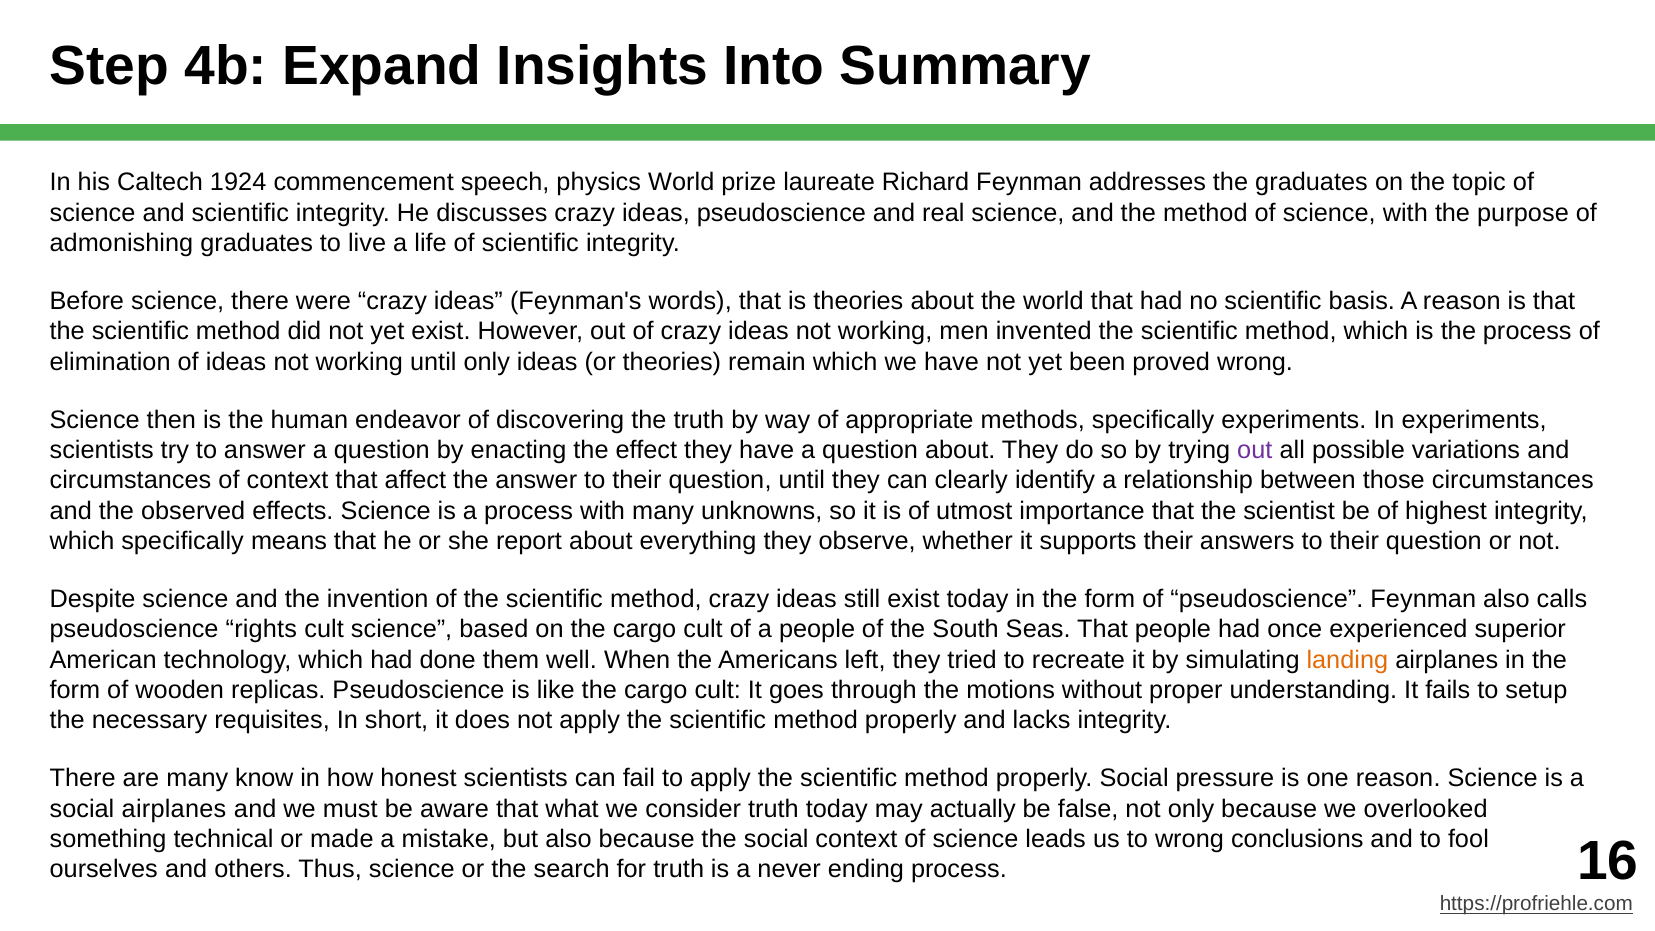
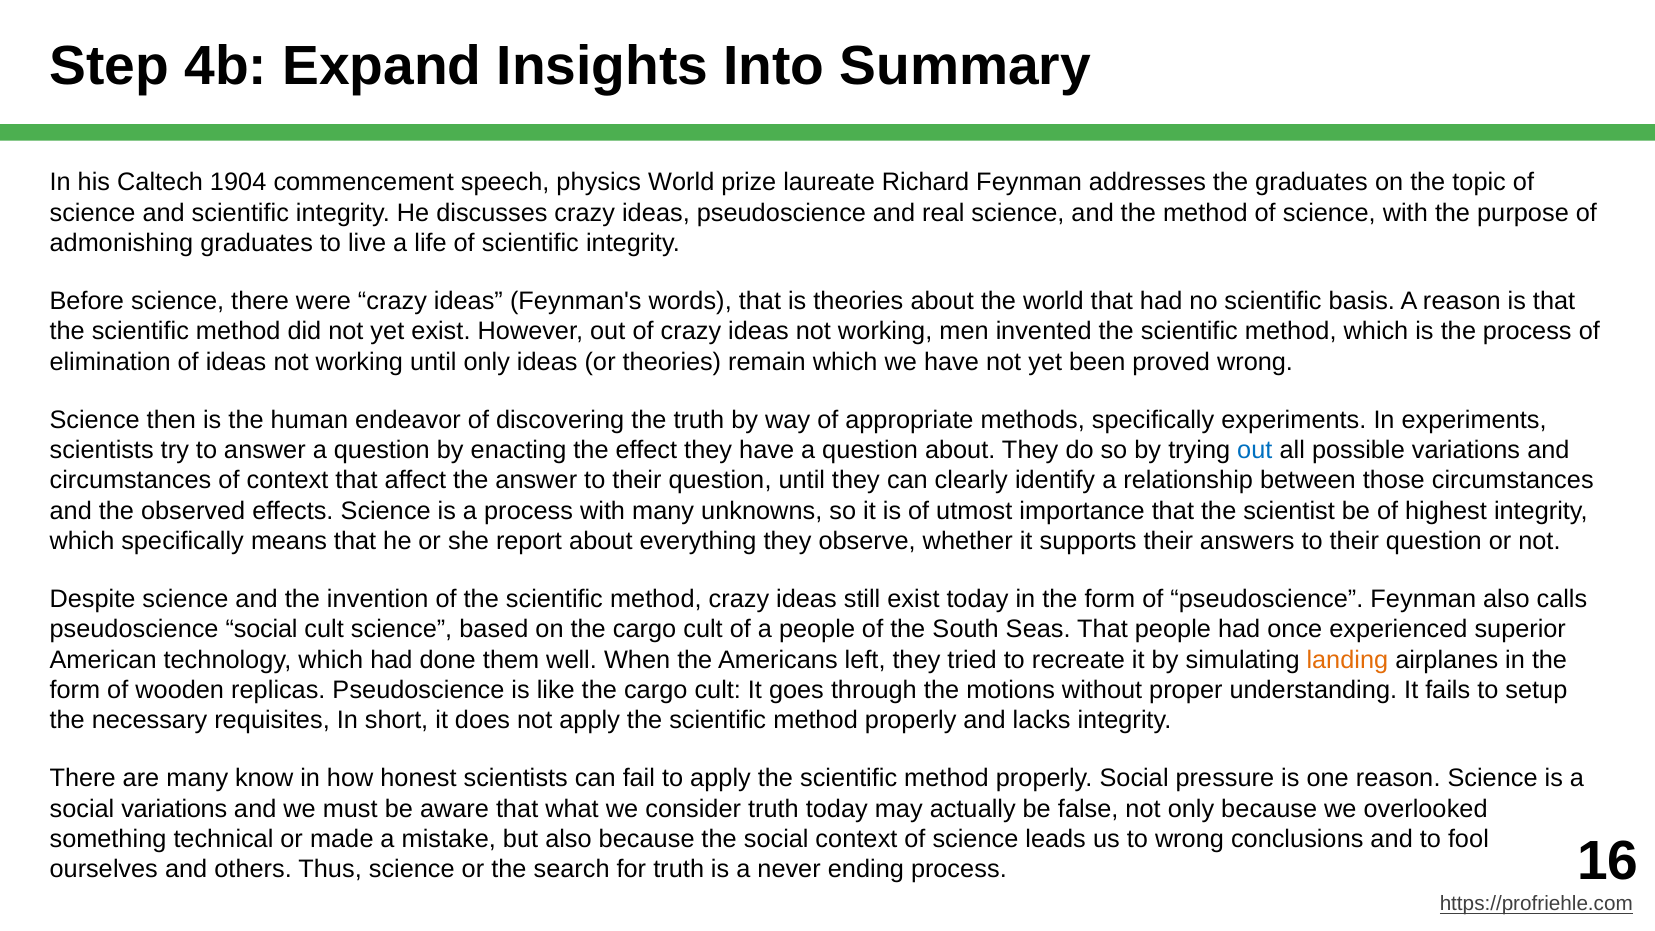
1924: 1924 -> 1904
out at (1255, 450) colour: purple -> blue
pseudoscience rights: rights -> social
social airplanes: airplanes -> variations
